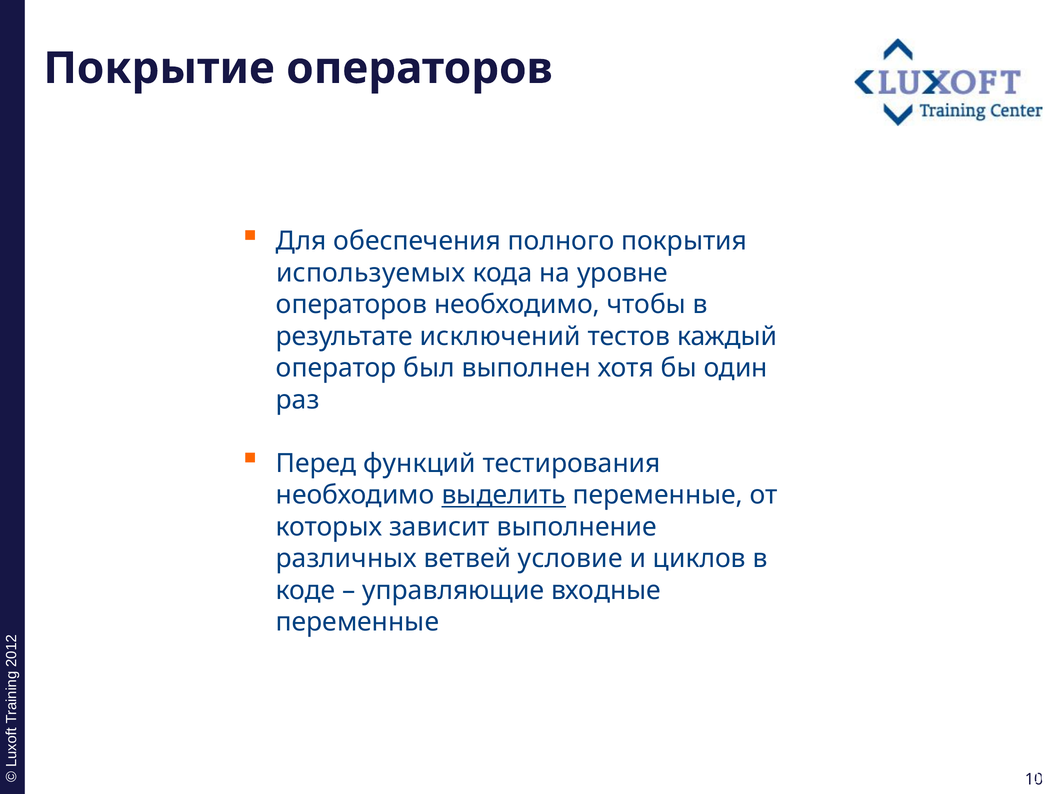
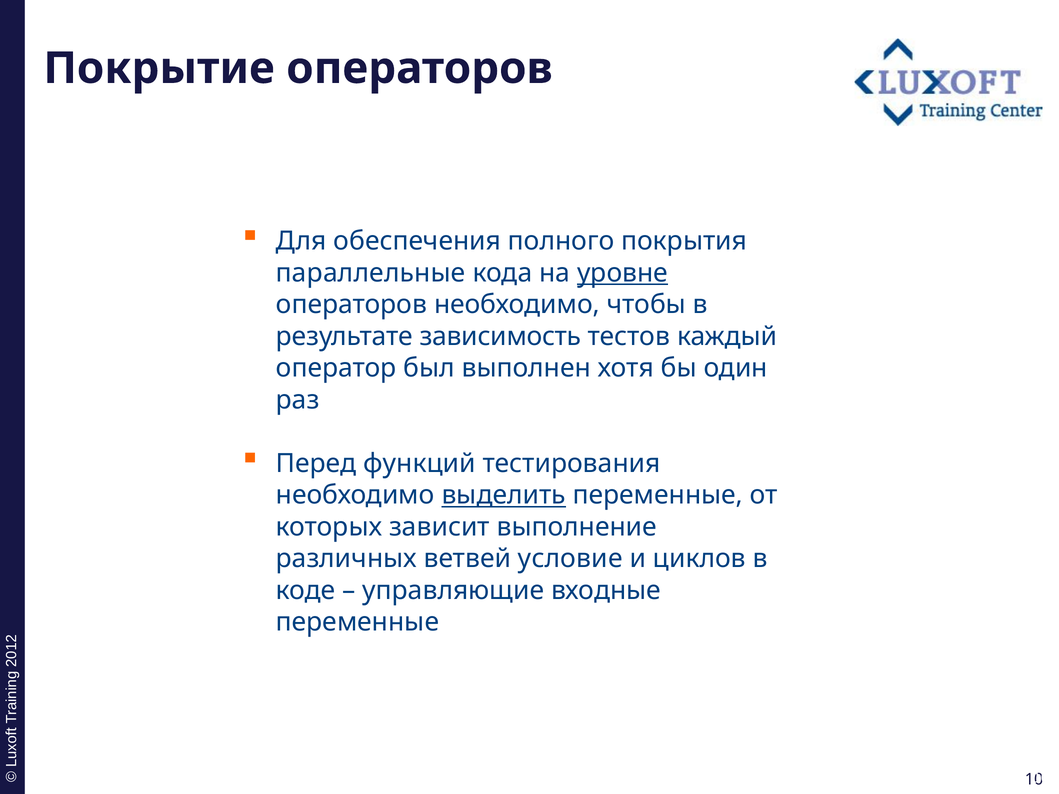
используемых: используемых -> параллельные
уровне underline: none -> present
исключений: исключений -> зависимость
